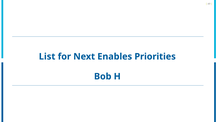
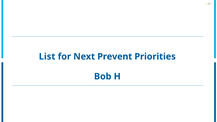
Enables: Enables -> Prevent
